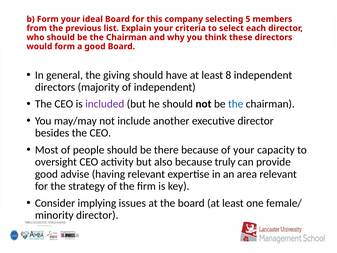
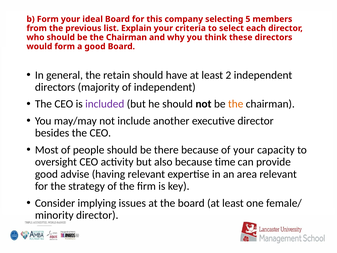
giving: giving -> retain
8: 8 -> 2
the at (236, 104) colour: blue -> orange
truly: truly -> time
